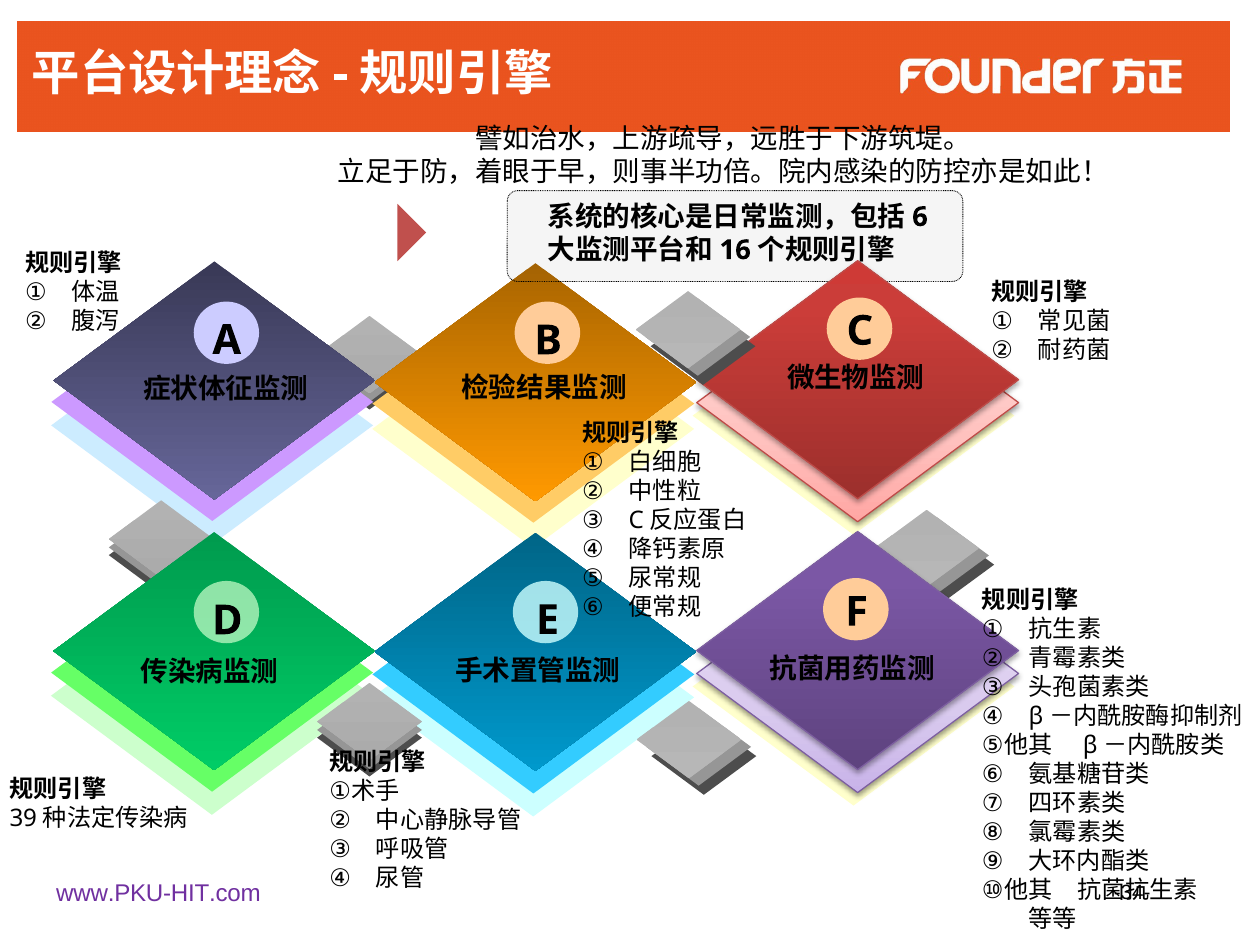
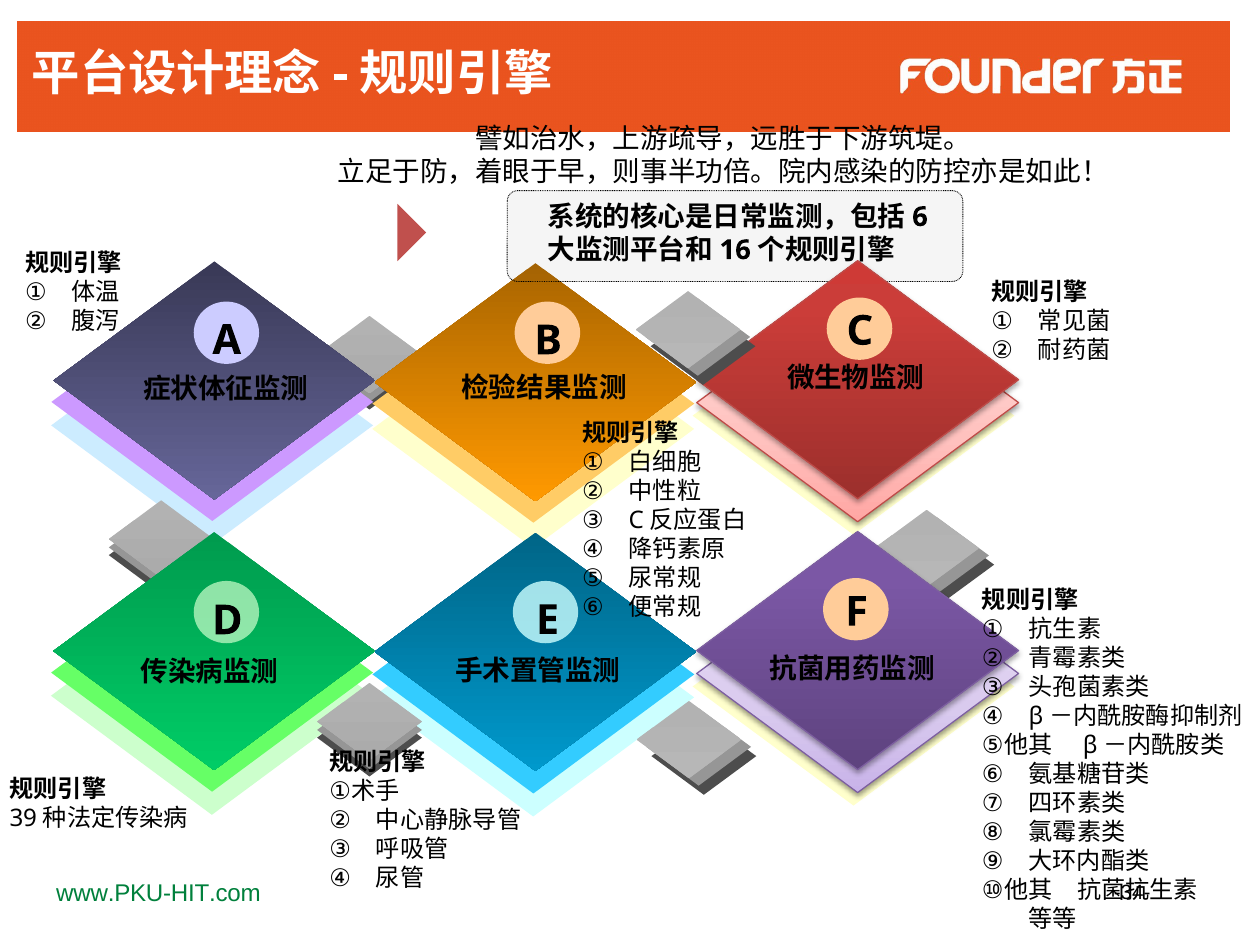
www.PKU-HIT.com colour: purple -> green
